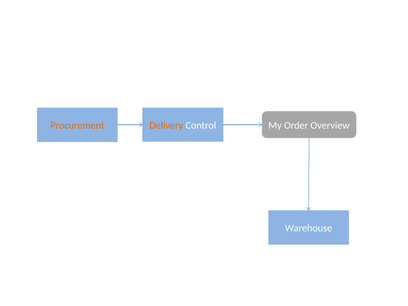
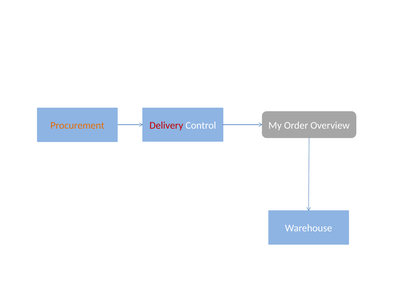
Delivery colour: orange -> red
